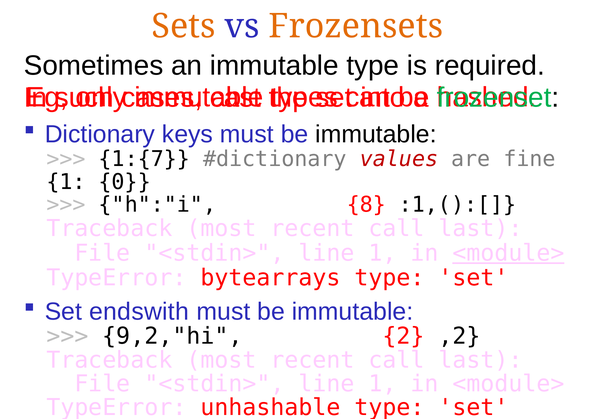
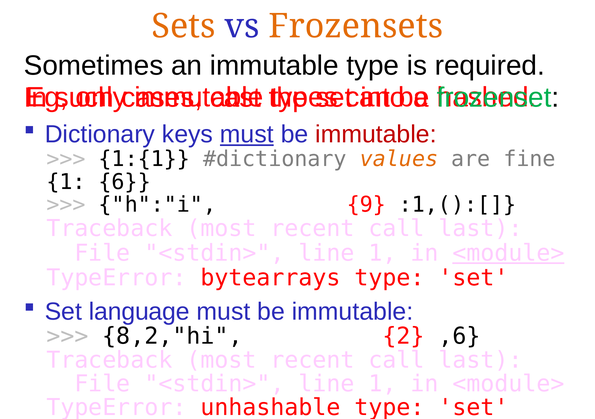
must at (247, 134) underline: none -> present
immutable at (376, 134) colour: black -> red
1:{7: 1:{7 -> 1:{1
values colour: red -> orange
0: 0 -> 6
8: 8 -> 9
endswith: endswith -> language
9,2,"hi: 9,2,"hi -> 8,2,"hi
,2: ,2 -> ,6
